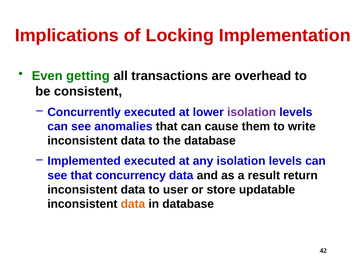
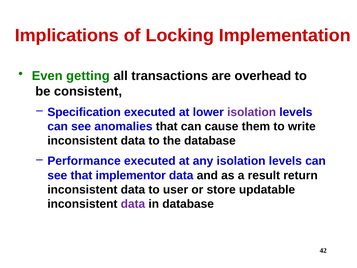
Concurrently: Concurrently -> Specification
Implemented: Implemented -> Performance
concurrency: concurrency -> implementor
data at (133, 204) colour: orange -> purple
